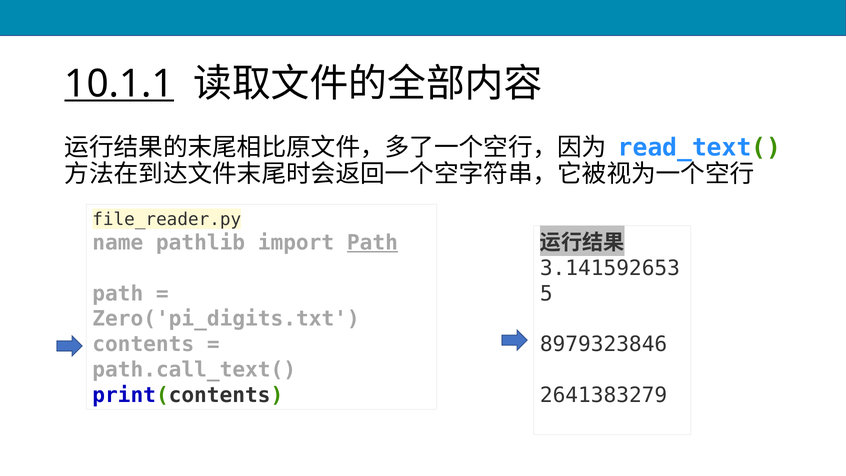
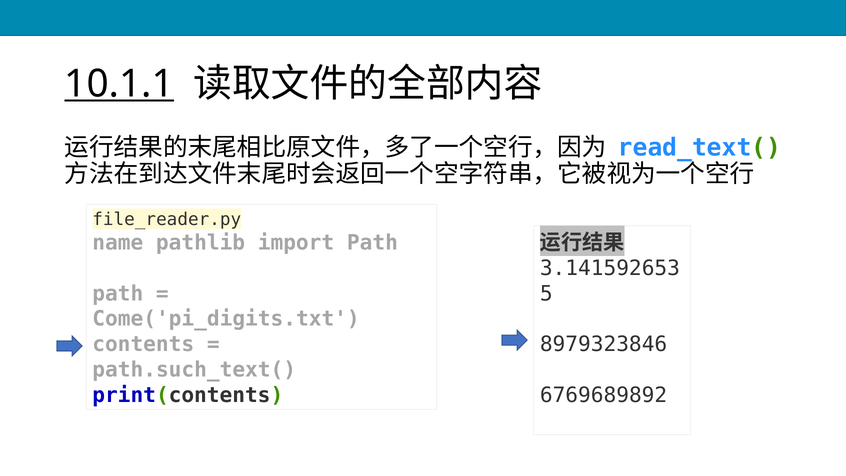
Path at (372, 243) underline: present -> none
Zero('pi_digits.txt: Zero('pi_digits.txt -> Come('pi_digits.txt
path.call_text(: path.call_text( -> path.such_text(
2641383279: 2641383279 -> 6769689892
